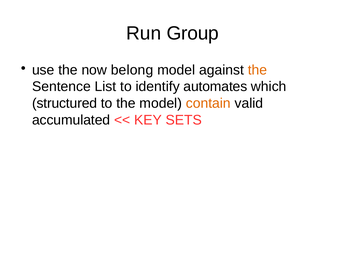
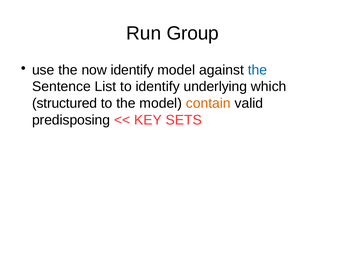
now belong: belong -> identify
the at (257, 70) colour: orange -> blue
automates: automates -> underlying
accumulated: accumulated -> predisposing
